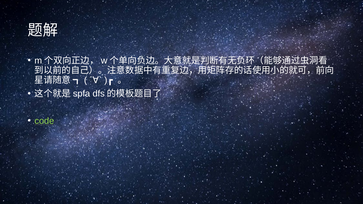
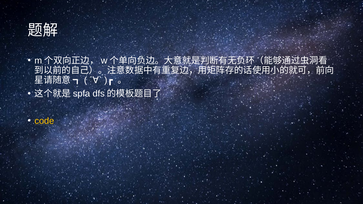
code colour: light green -> yellow
